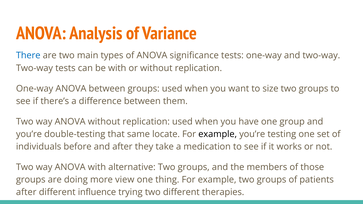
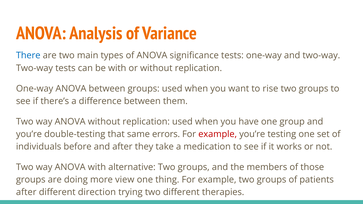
size: size -> rise
locate: locate -> errors
example at (218, 134) colour: black -> red
influence: influence -> direction
